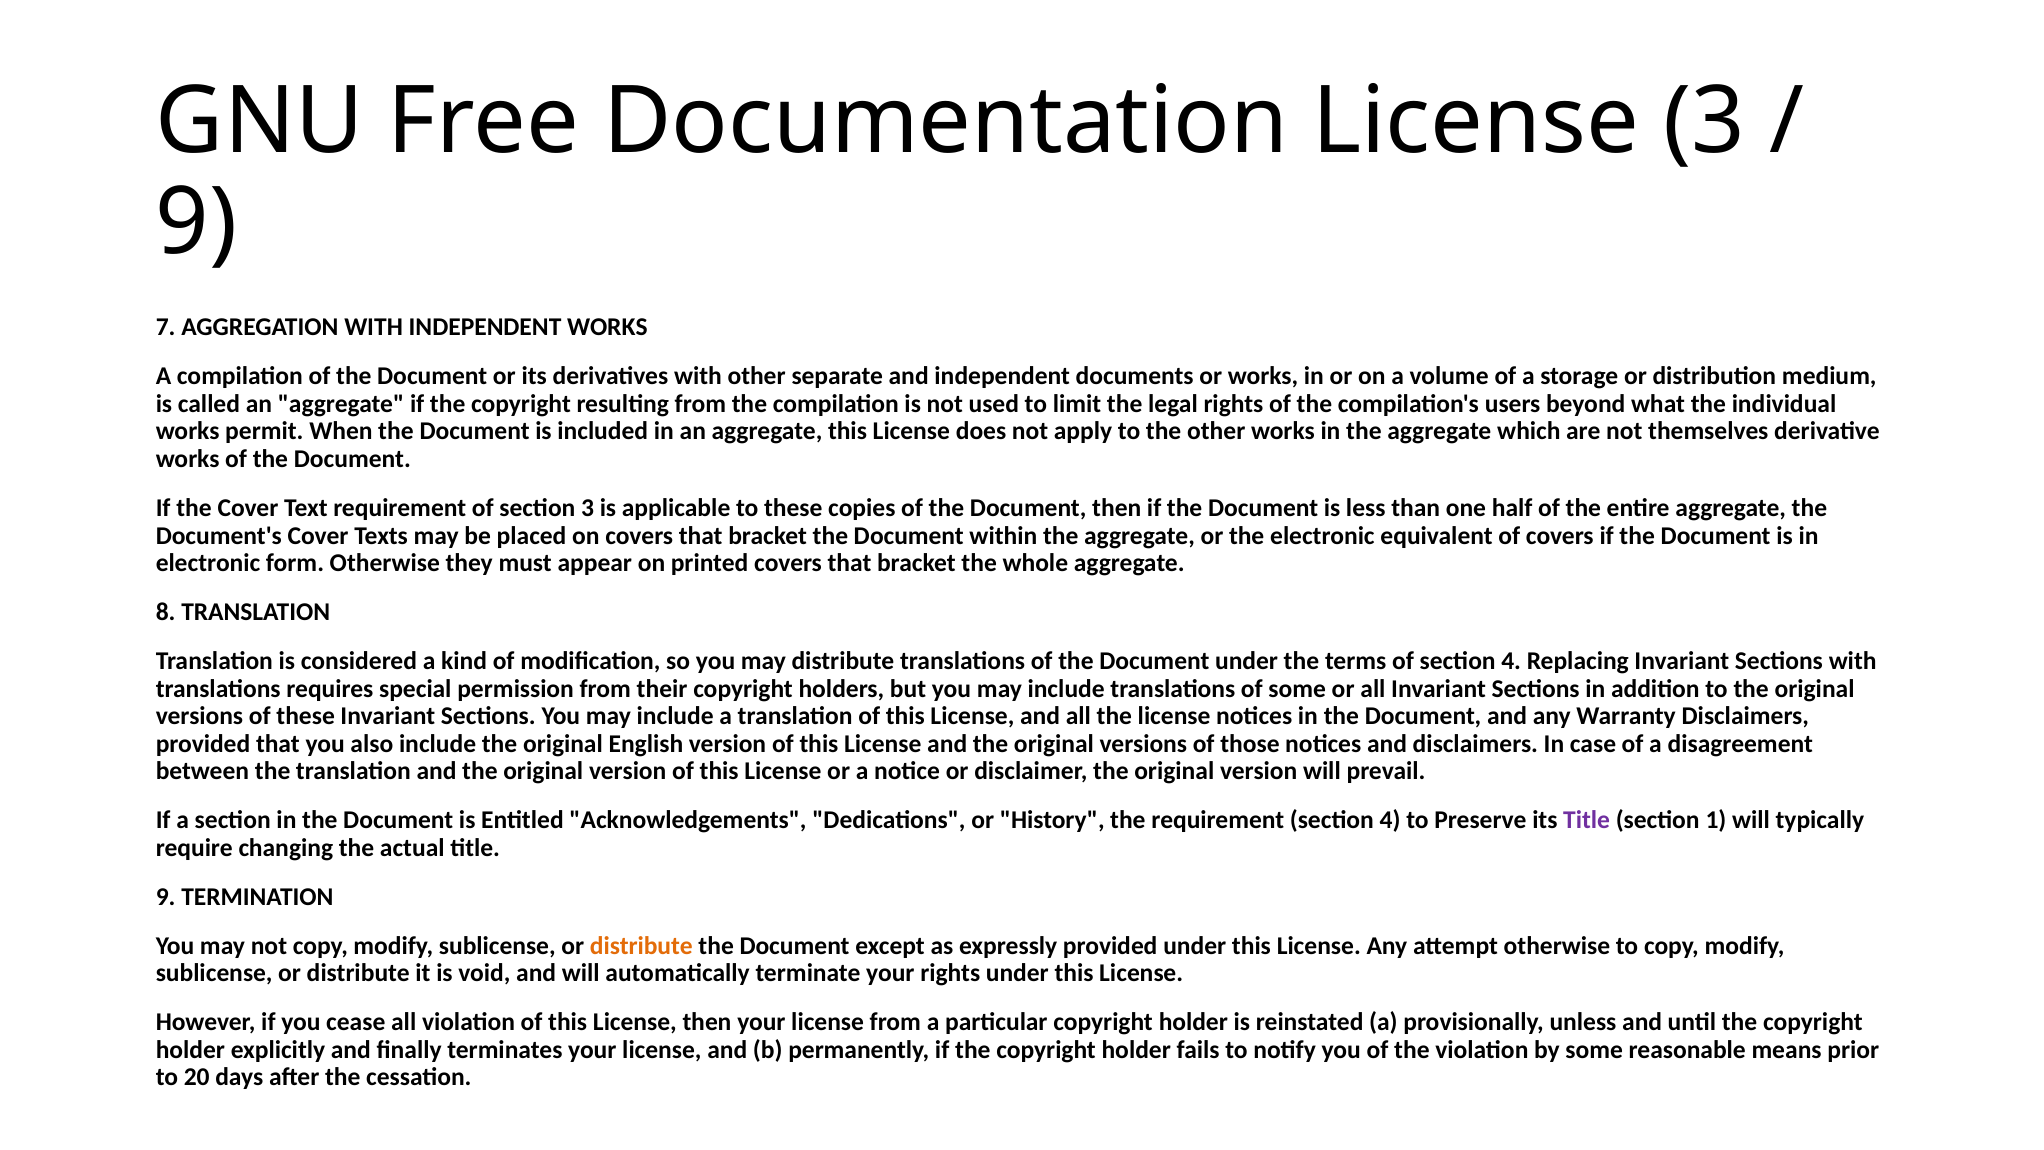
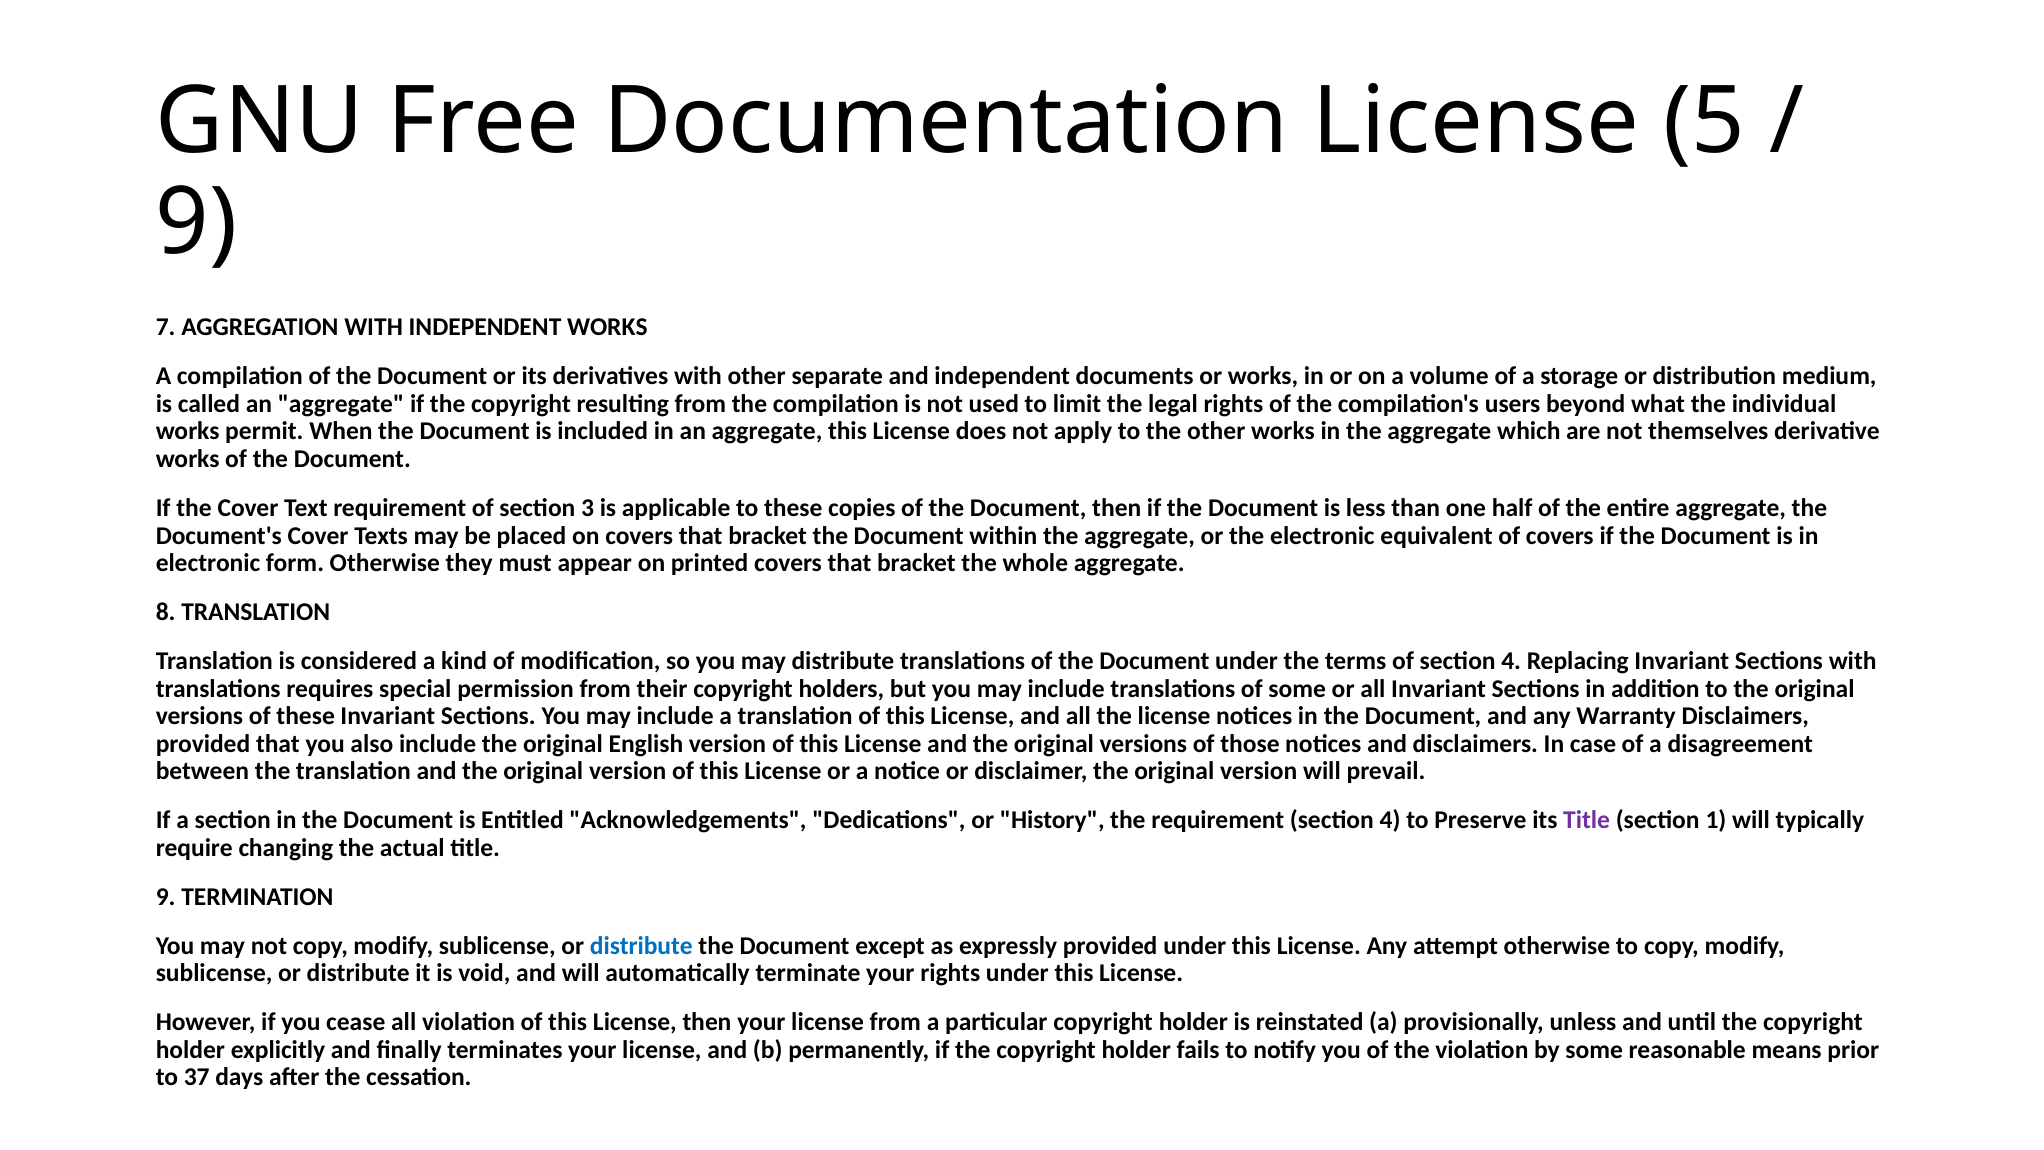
License 3: 3 -> 5
distribute at (641, 945) colour: orange -> blue
20: 20 -> 37
